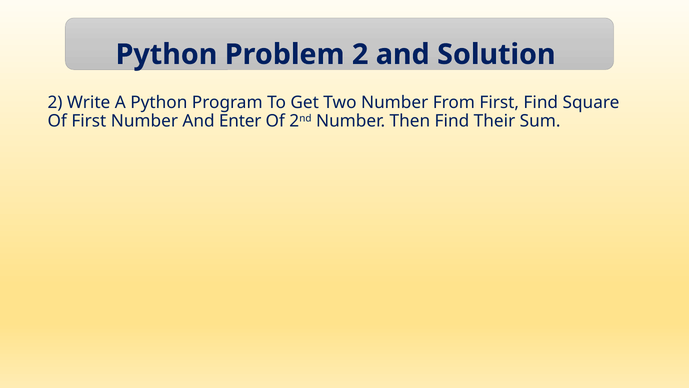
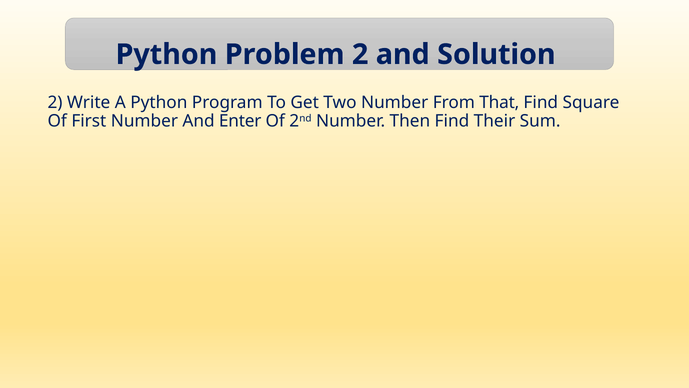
From First: First -> That
